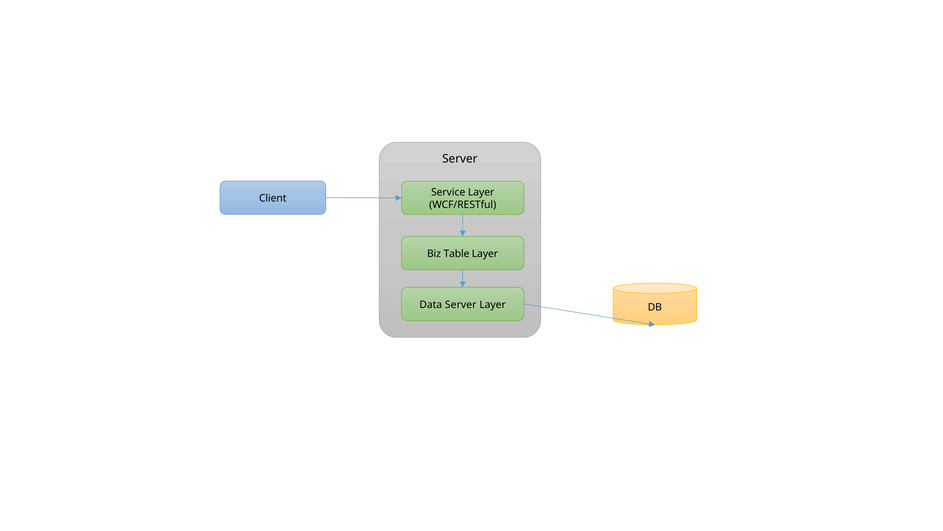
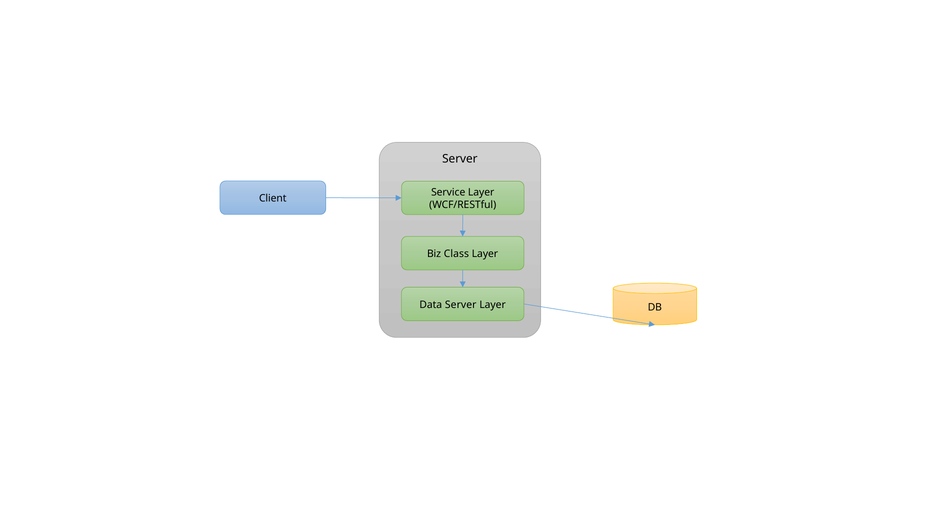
Table: Table -> Class
